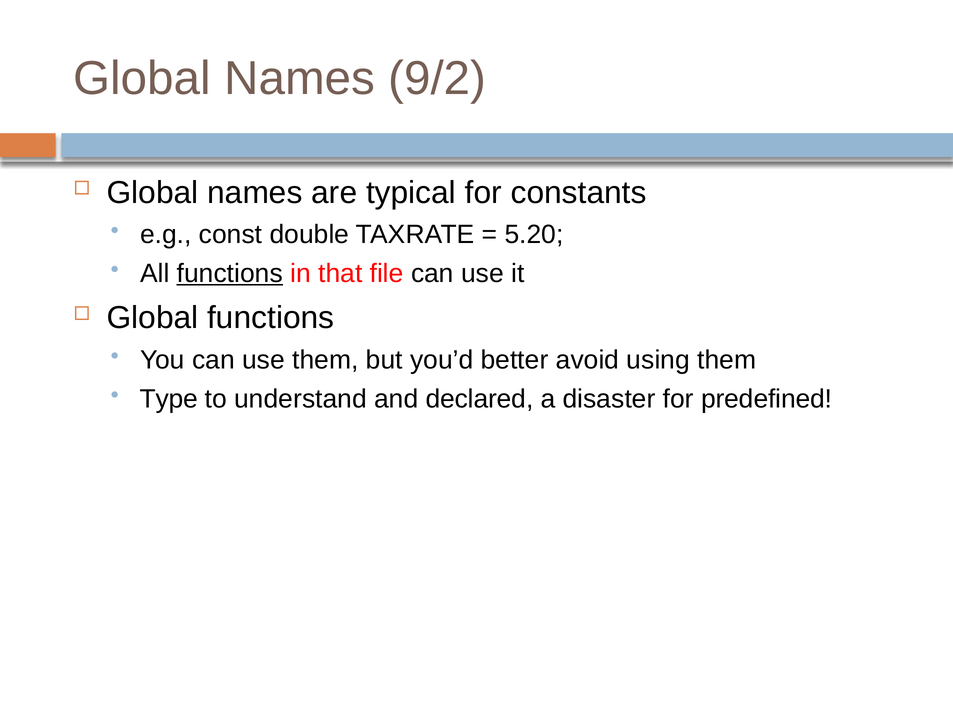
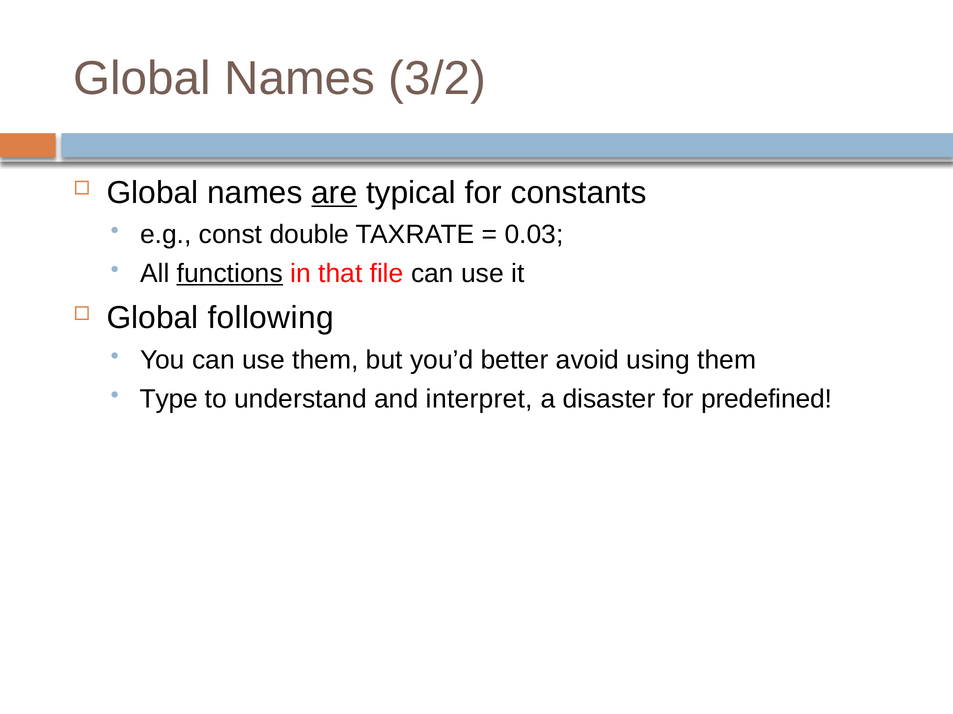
9/2: 9/2 -> 3/2
are underline: none -> present
5.20: 5.20 -> 0.03
Global functions: functions -> following
declared: declared -> interpret
